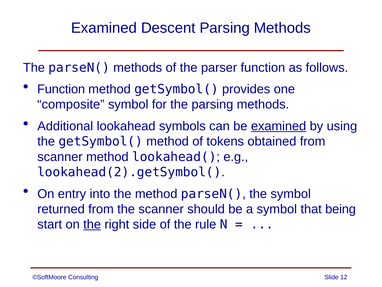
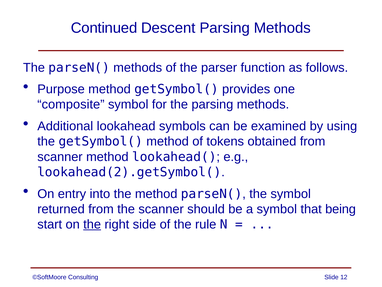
Examined at (104, 28): Examined -> Continued
Function at (61, 89): Function -> Purpose
examined at (279, 126) underline: present -> none
